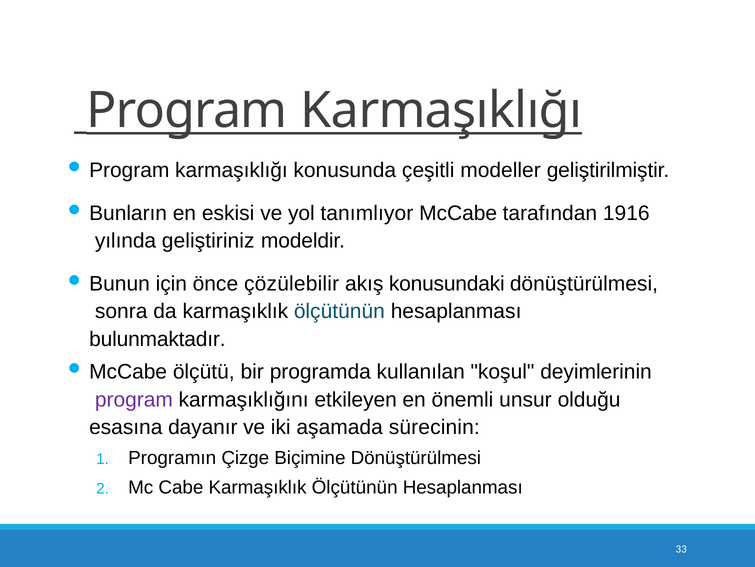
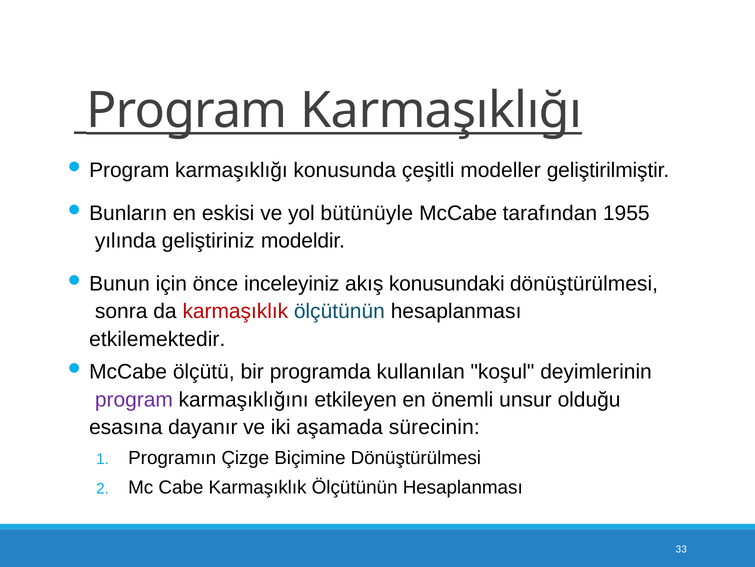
tanımlıyor: tanımlıyor -> bütünüyle
1916: 1916 -> 1955
çözülebilir: çözülebilir -> inceleyiniz
karmaşıklık at (235, 311) colour: black -> red
bulunmaktadır: bulunmaktadır -> etkilemektedir
